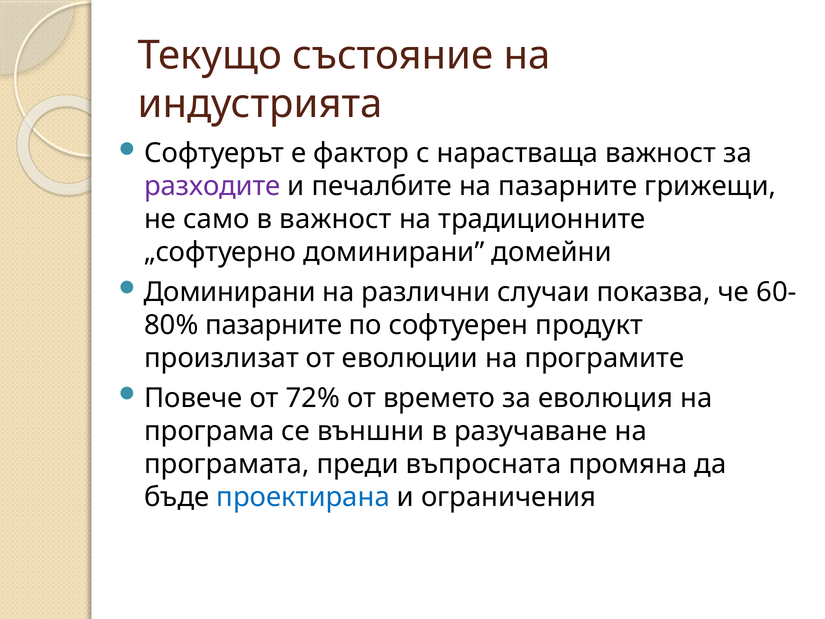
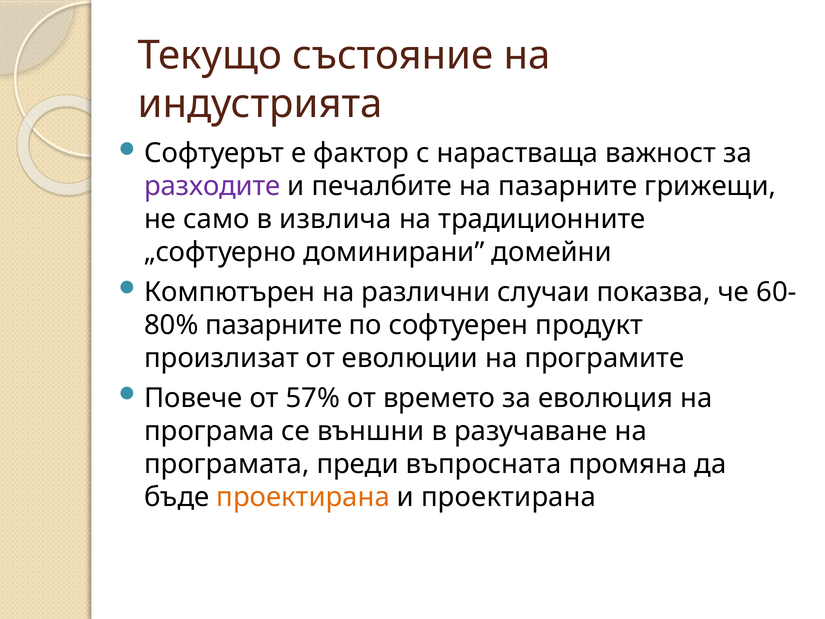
в важност: важност -> извлича
Доминирани at (230, 292): Доминирани -> Компютърен
72%: 72% -> 57%
проектирана at (303, 497) colour: blue -> orange
и ограничения: ограничения -> проектирана
